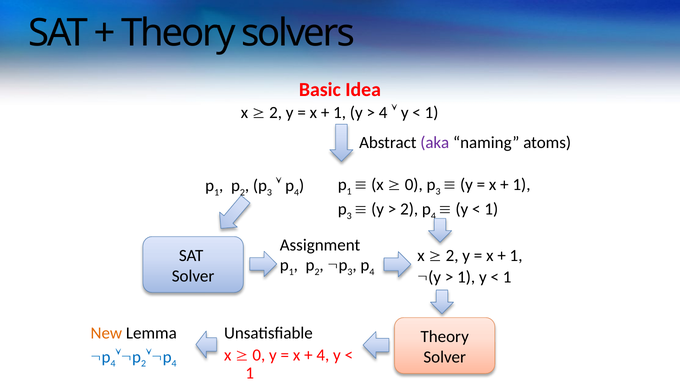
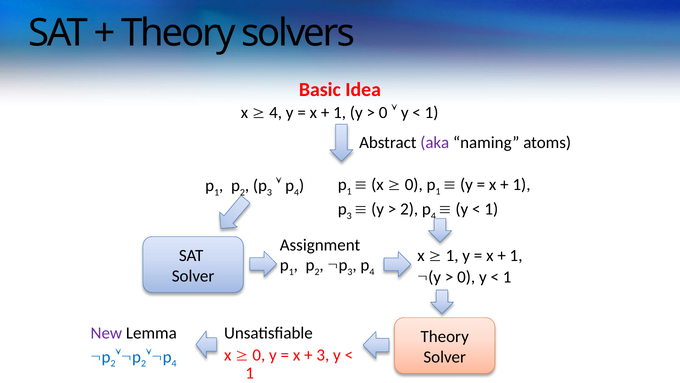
2 at (276, 113): 2 -> 4
4 at (383, 113): 4 -> 0
3 at (438, 191): 3 -> 1
2 at (452, 255): 2 -> 1
1 at (466, 277): 1 -> 0
New colour: orange -> purple
4 at (323, 354): 4 -> 3
4 at (113, 363): 4 -> 2
